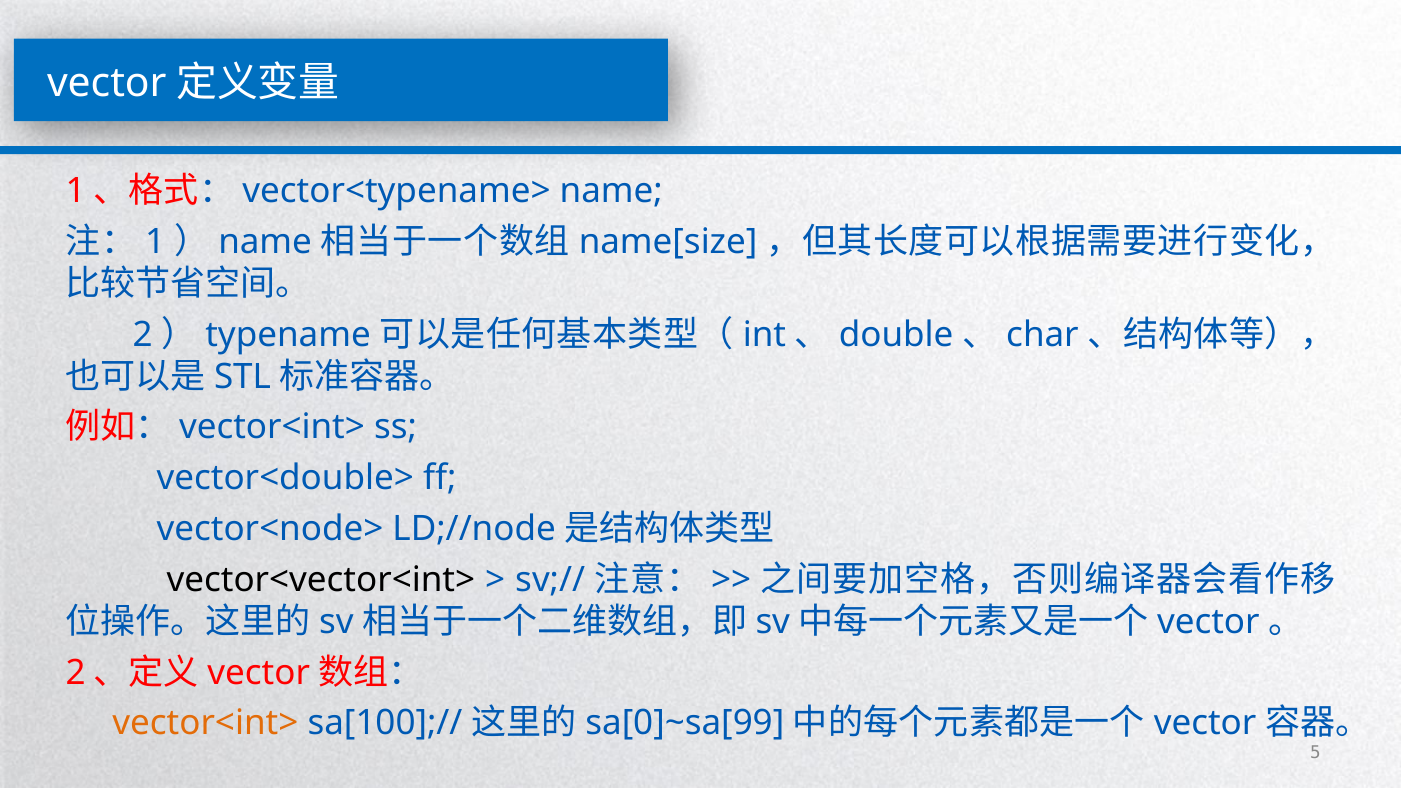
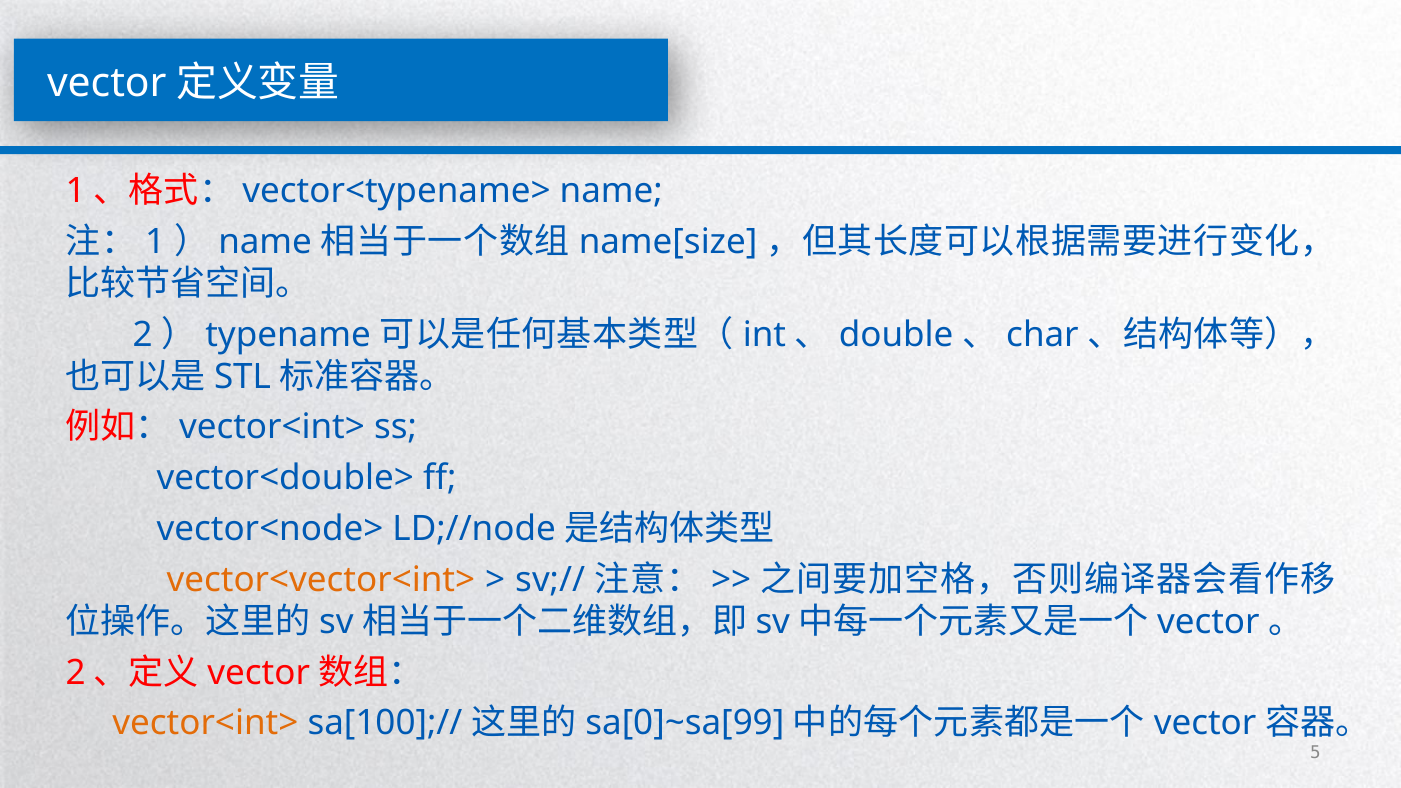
vector<vector<int> colour: black -> orange
